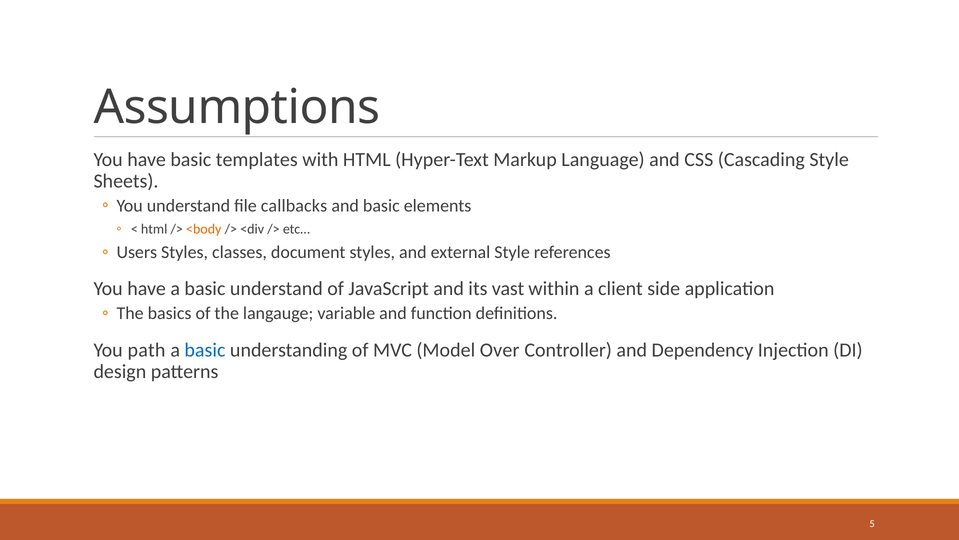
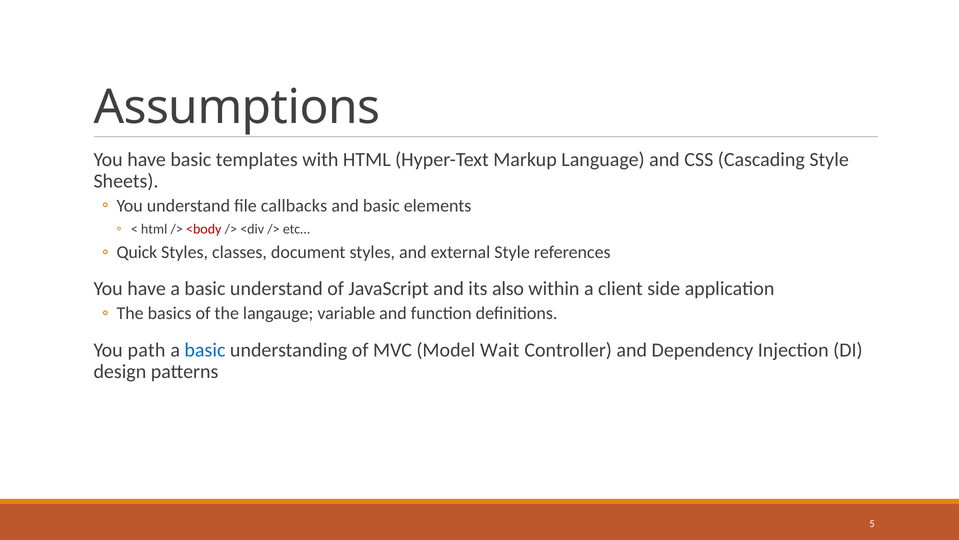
<body colour: orange -> red
Users: Users -> Quick
vast: vast -> also
Over: Over -> Wait
